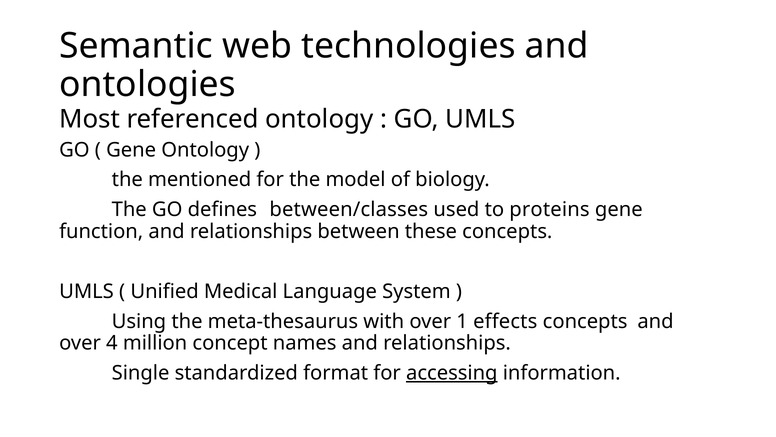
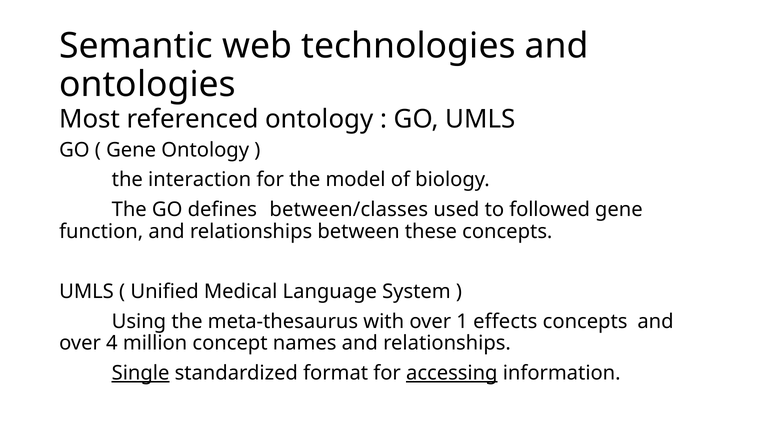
mentioned: mentioned -> interaction
proteins: proteins -> followed
Single underline: none -> present
